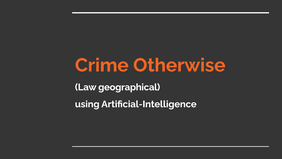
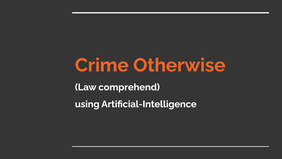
geographical: geographical -> comprehend
